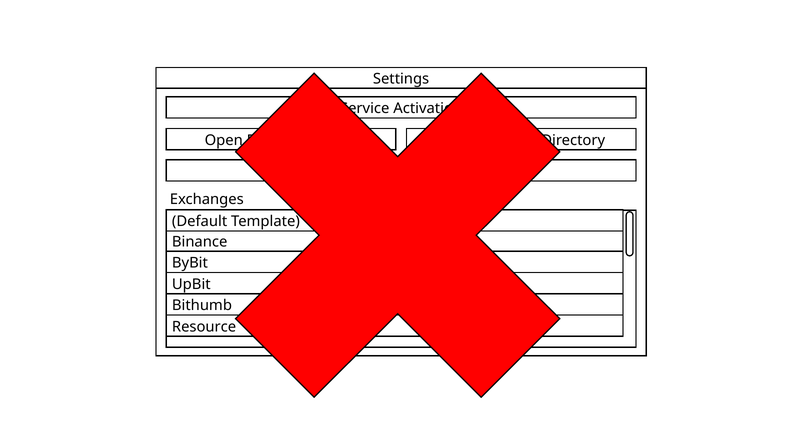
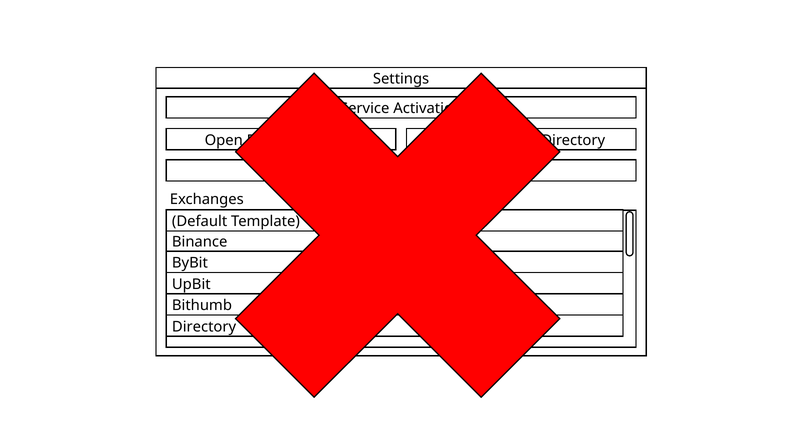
Resource at (204, 327): Resource -> Directory
